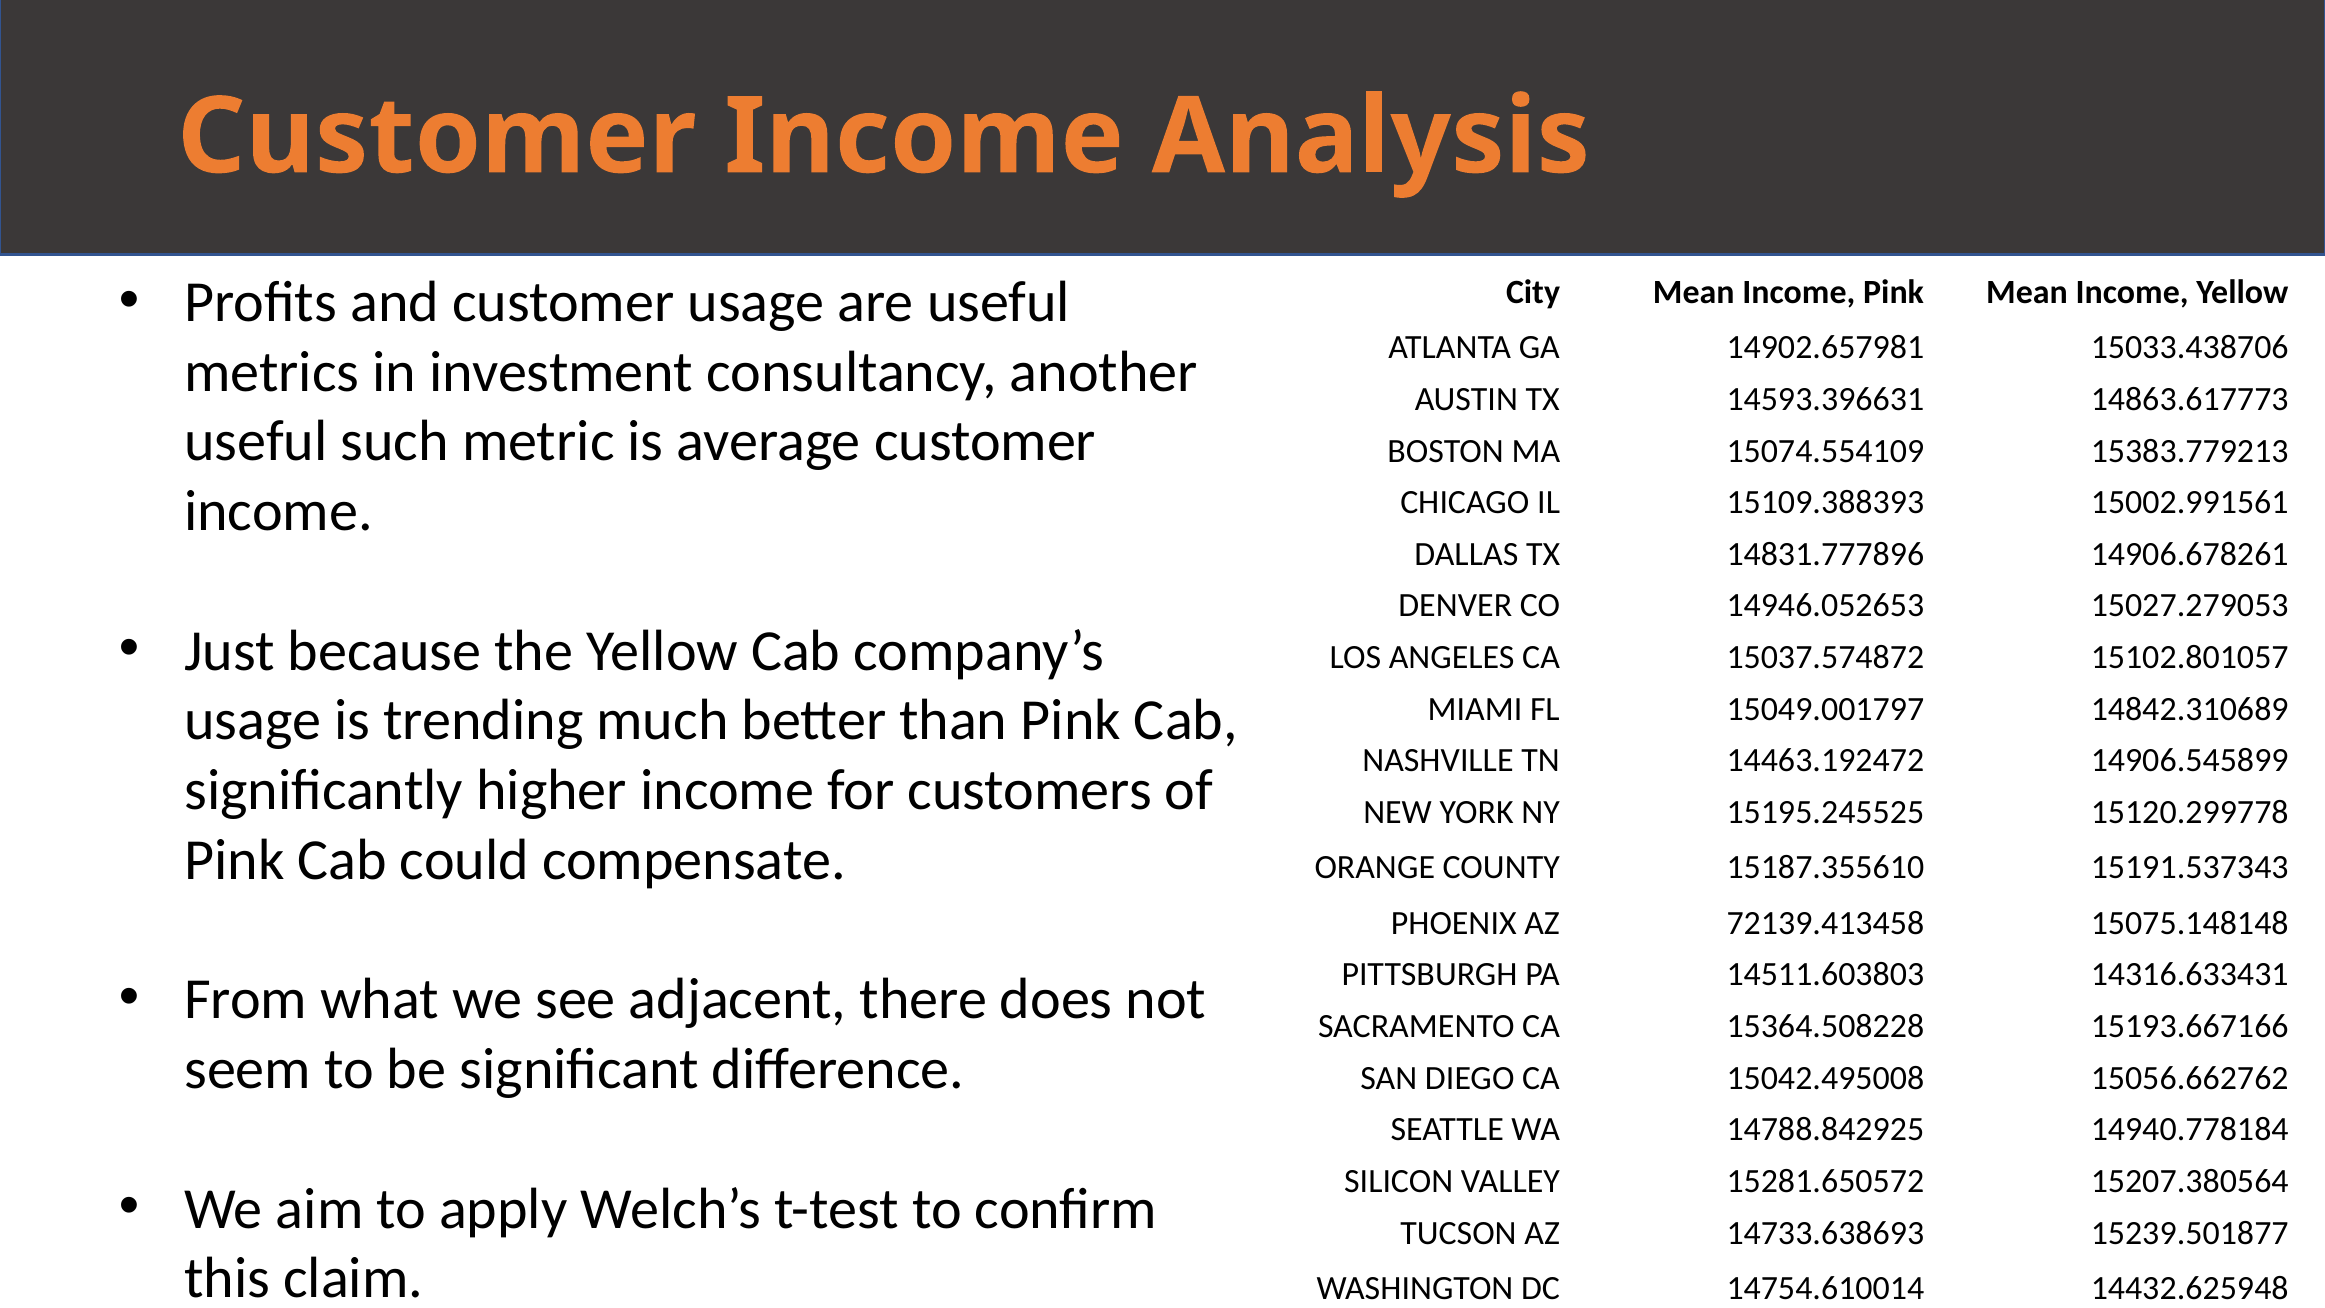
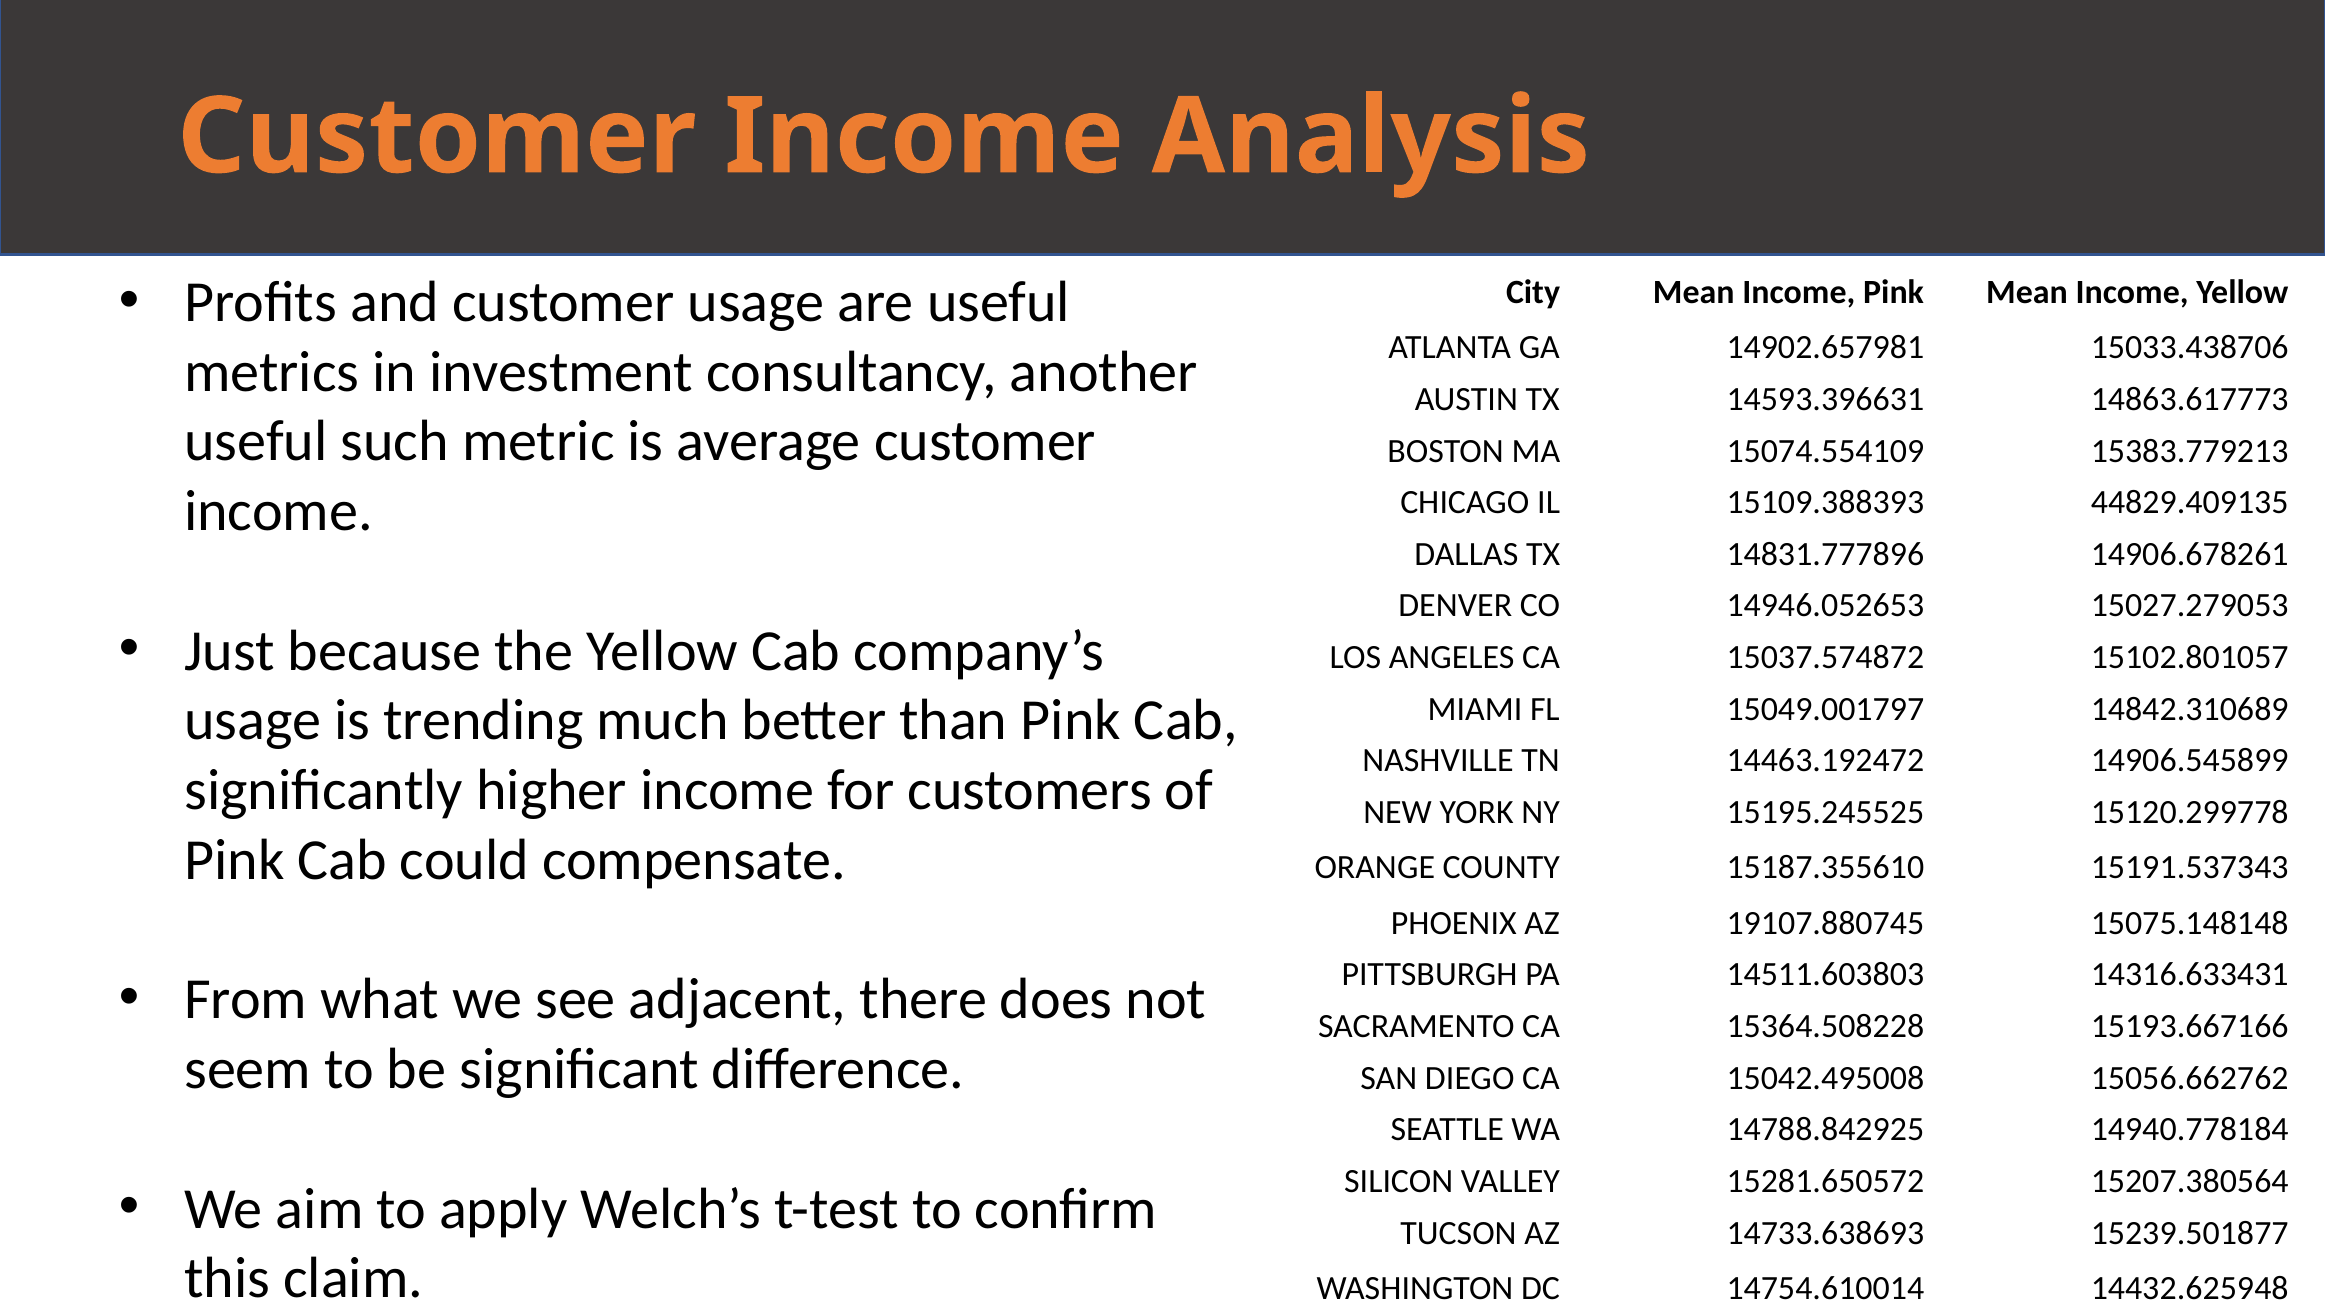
15002.991561: 15002.991561 -> 44829.409135
72139.413458: 72139.413458 -> 19107.880745
